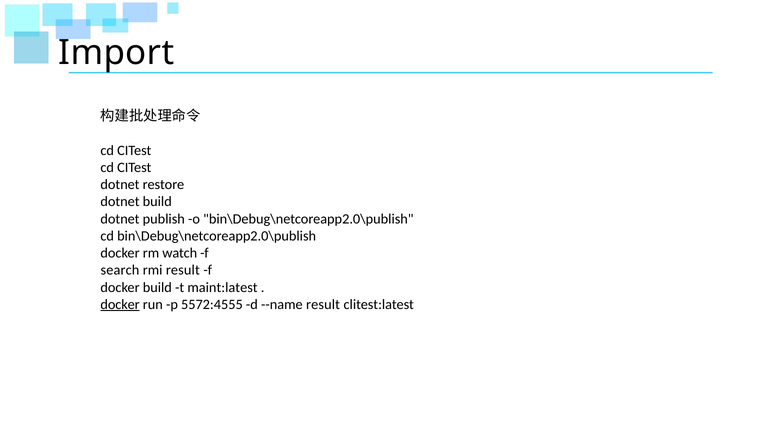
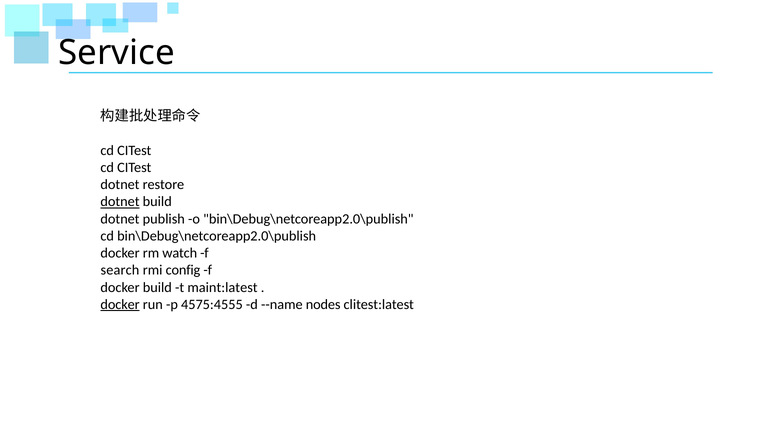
Import: Import -> Service
dotnet at (120, 202) underline: none -> present
rmi result: result -> config
5572:4555: 5572:4555 -> 4575:4555
--name result: result -> nodes
